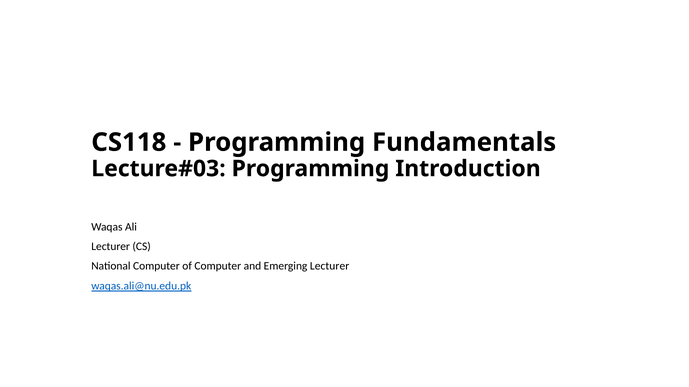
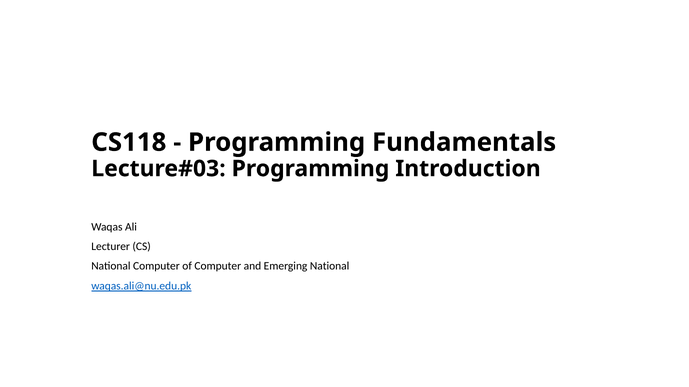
Emerging Lecturer: Lecturer -> National
